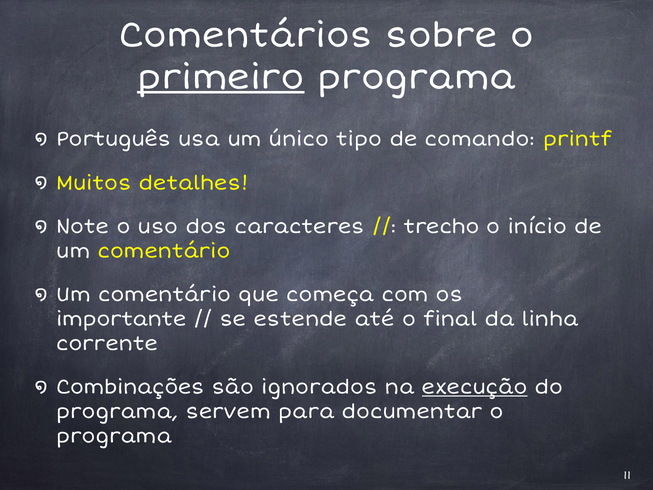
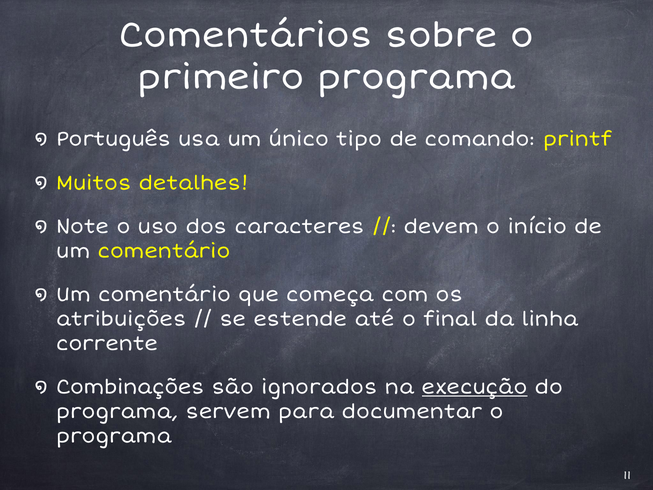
primeiro underline: present -> none
trecho: trecho -> devem
importante: importante -> atribuições
